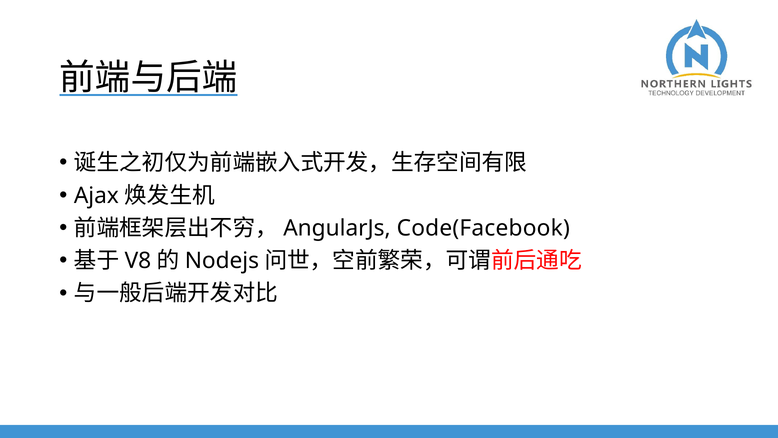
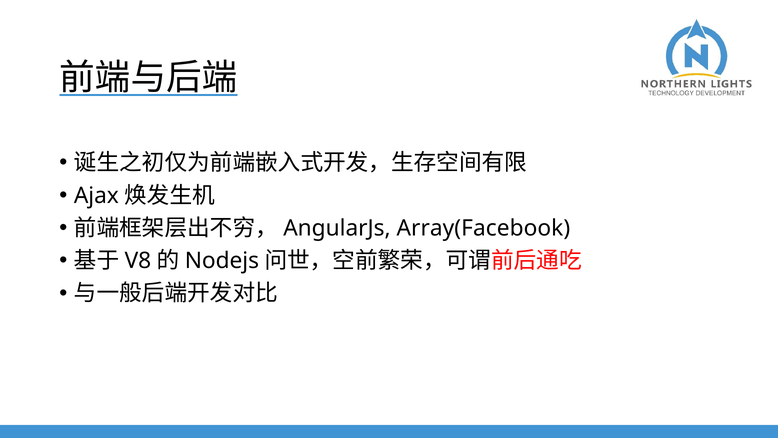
Code(Facebook: Code(Facebook -> Array(Facebook
